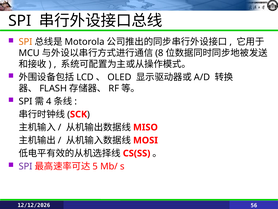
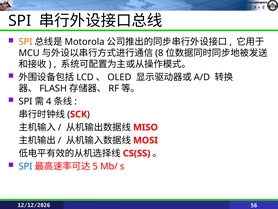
SPI at (26, 166) colour: purple -> blue
